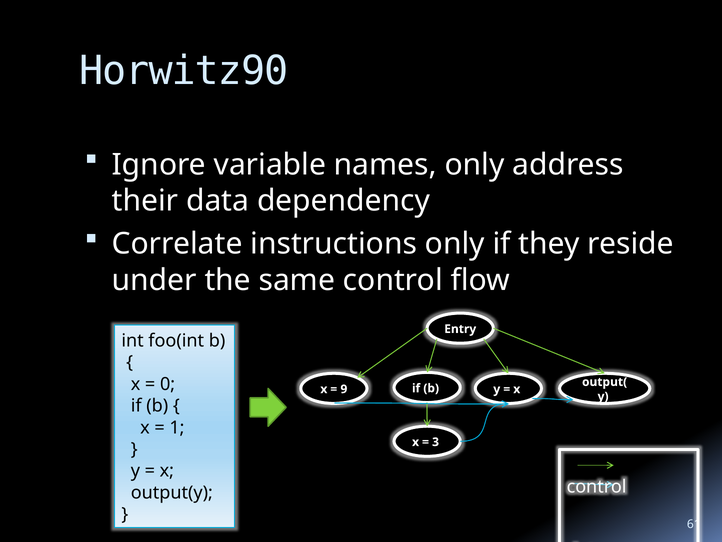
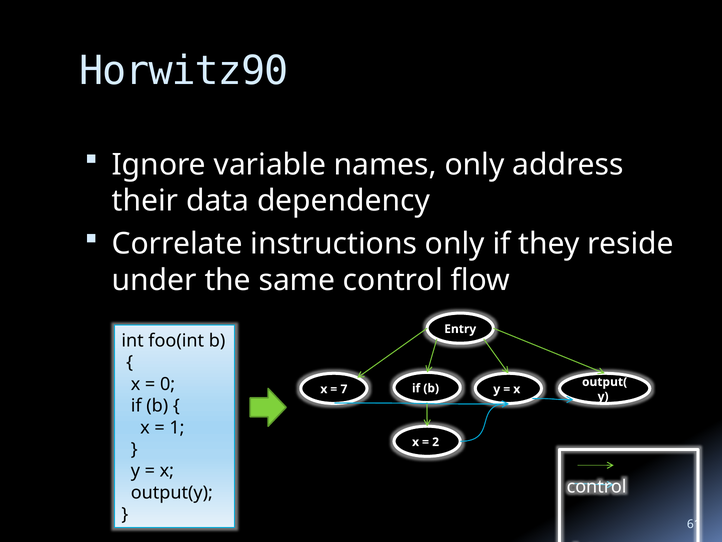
9: 9 -> 7
3: 3 -> 2
